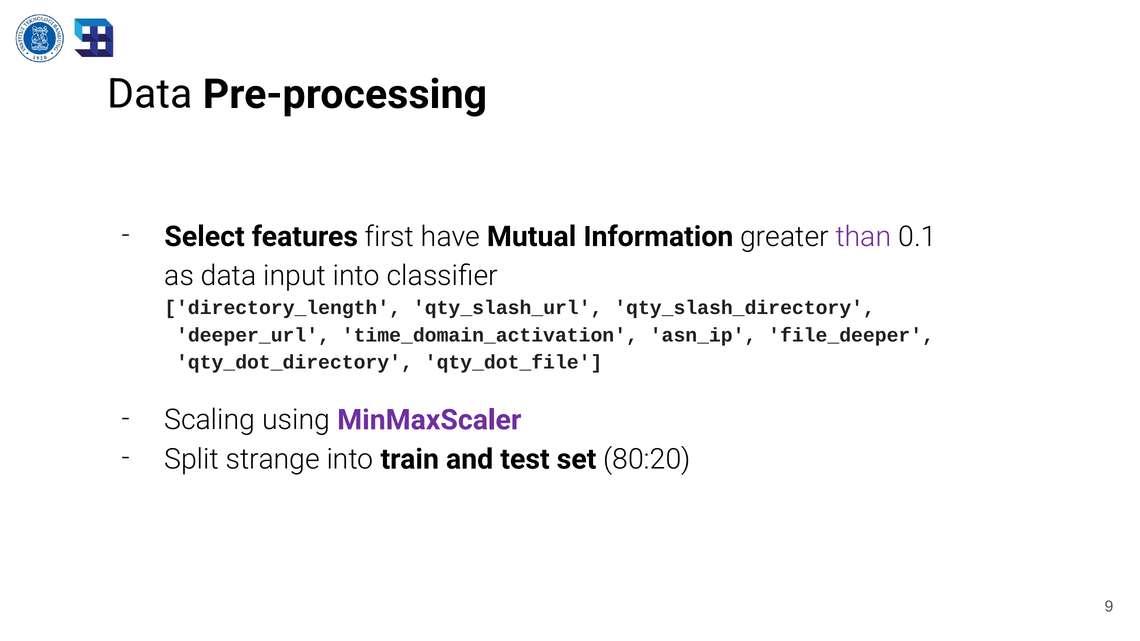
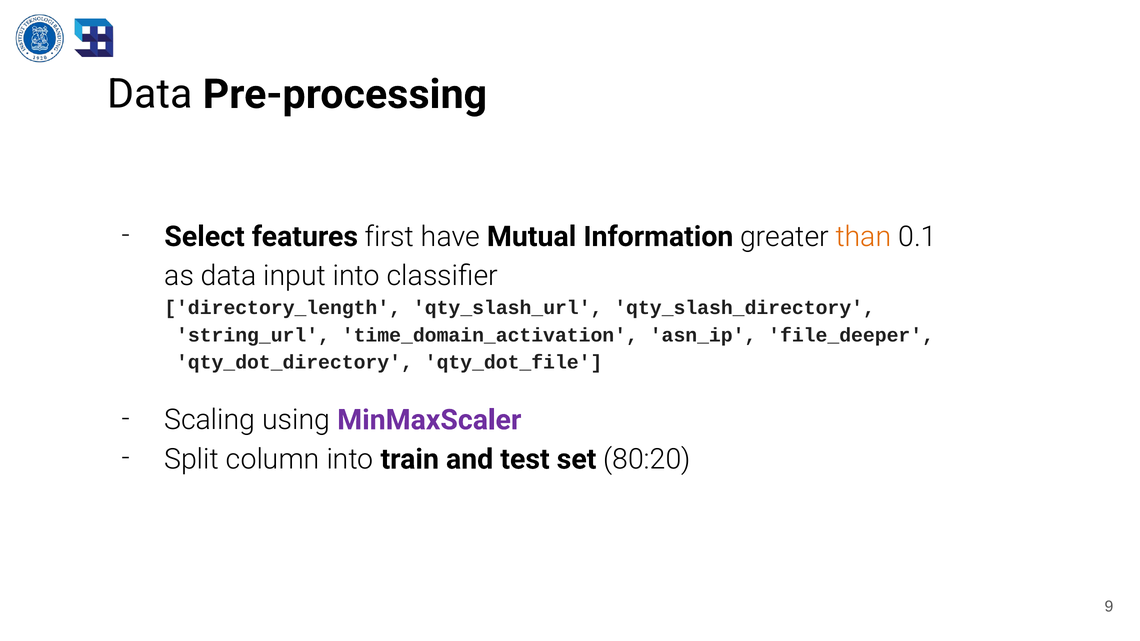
than colour: purple -> orange
deeper_url: deeper_url -> string_url
strange: strange -> column
